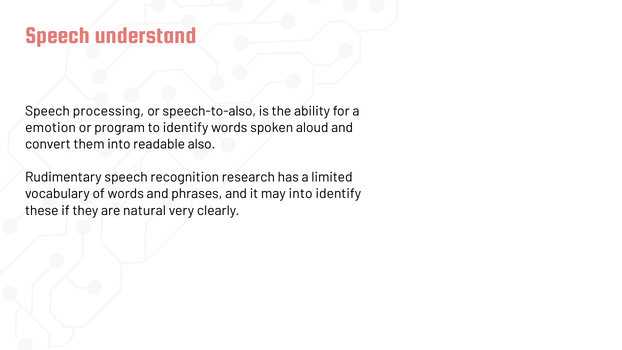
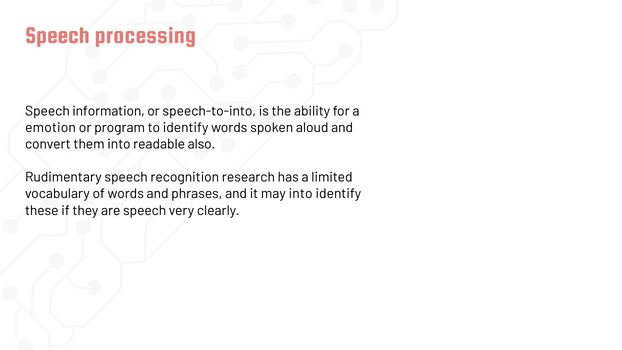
understand: understand -> processing
processing: processing -> information
speech-to-also: speech-to-also -> speech-to-into
are natural: natural -> speech
